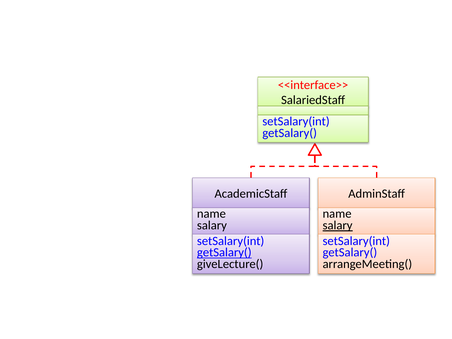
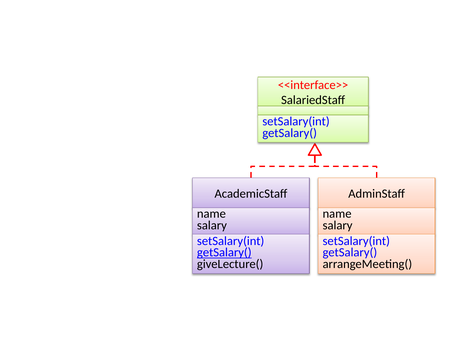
salary at (338, 225) underline: present -> none
